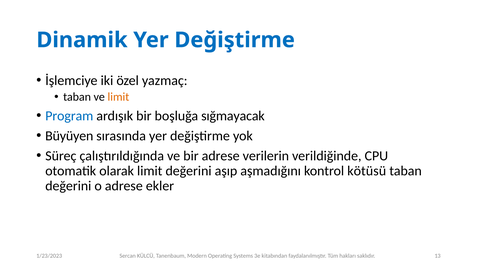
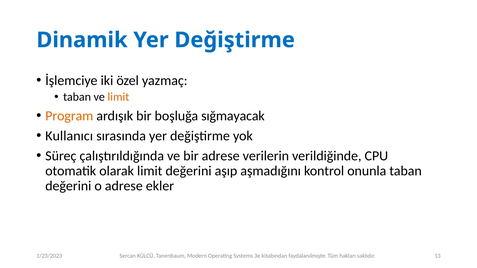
Program colour: blue -> orange
Büyüyen: Büyüyen -> Kullanıcı
kötüsü: kötüsü -> onunla
